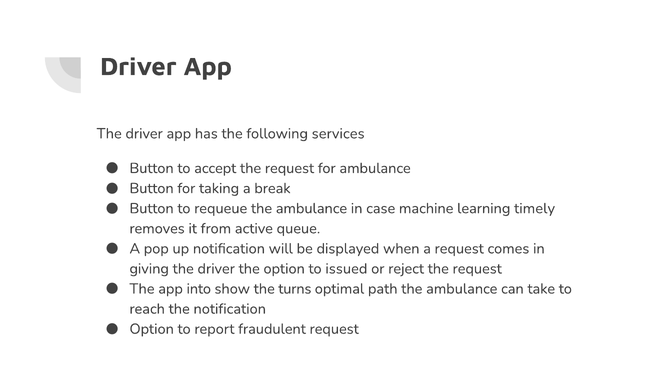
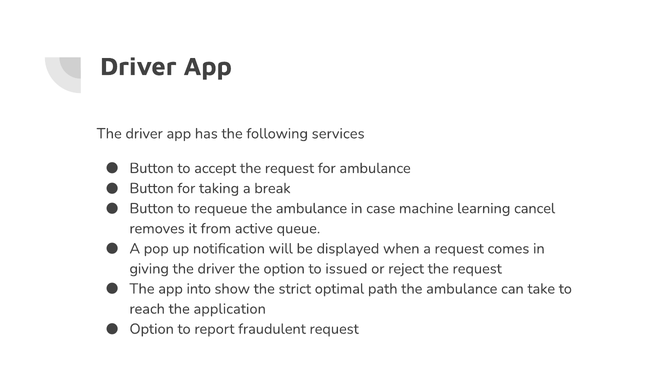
timely: timely -> cancel
turns: turns -> strict
the notification: notification -> application
